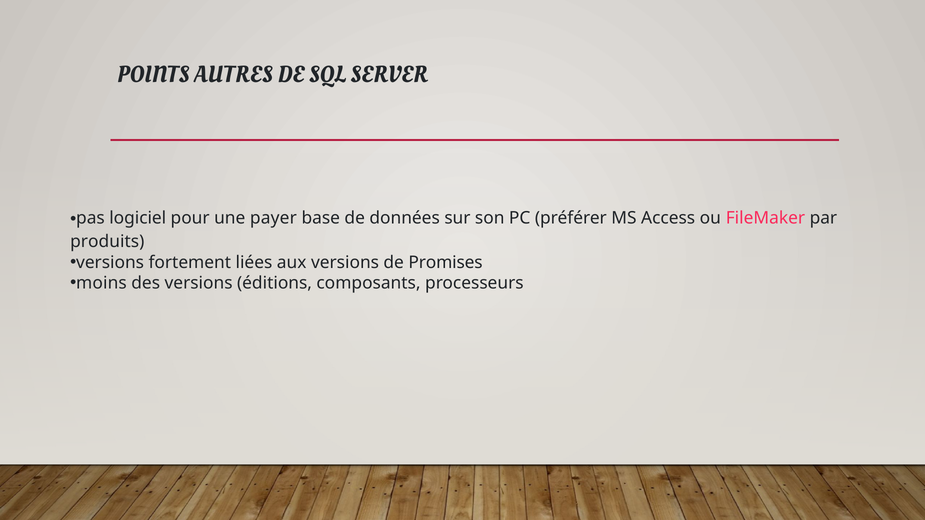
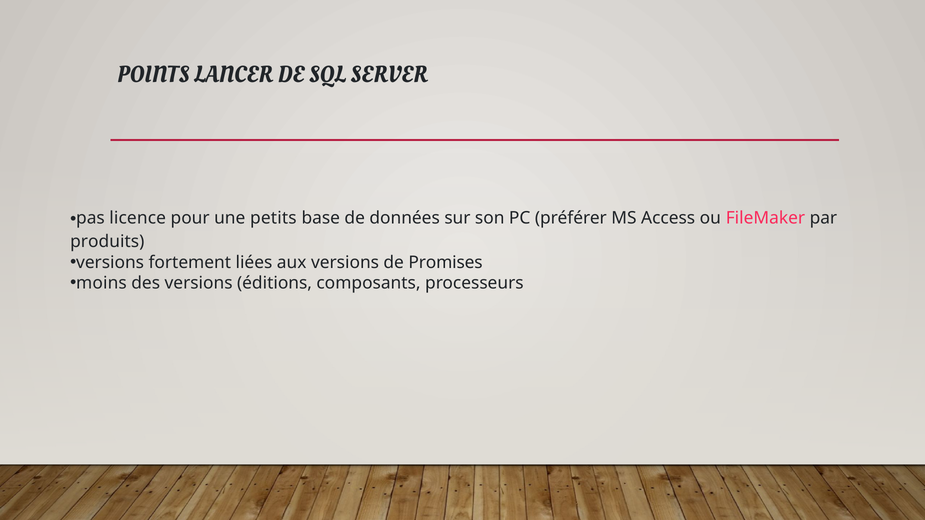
AUTRES: AUTRES -> LANCER
logiciel: logiciel -> licence
payer: payer -> petits
